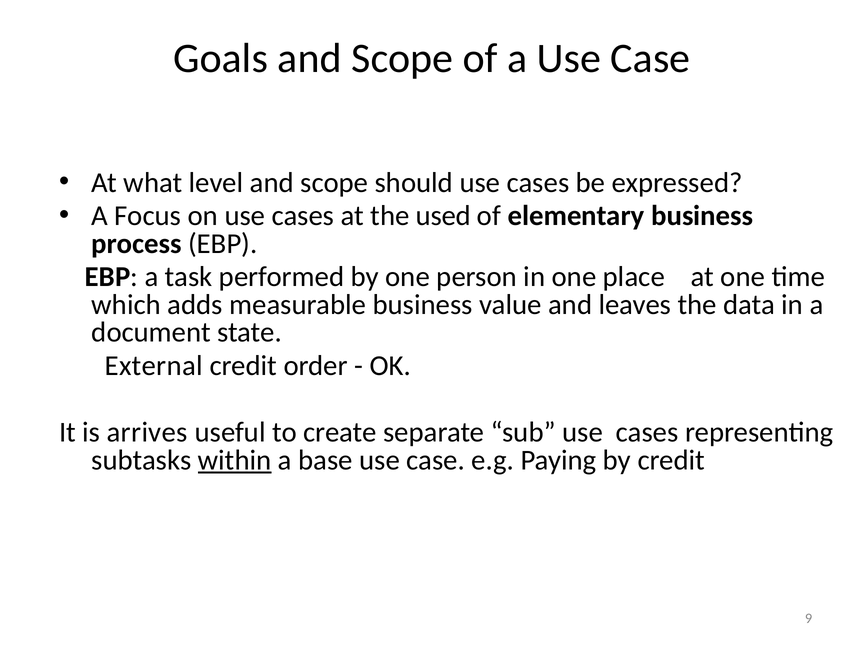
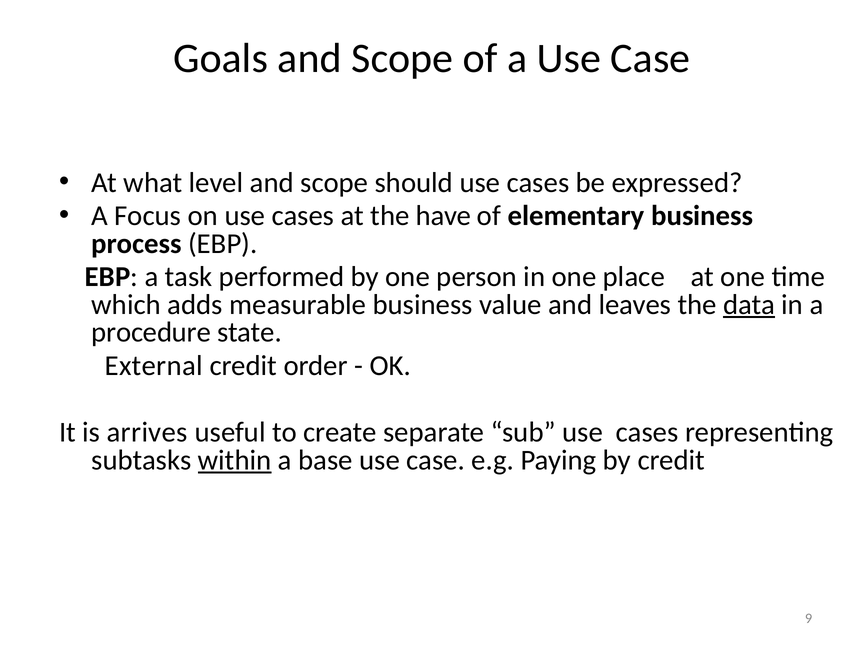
used: used -> have
data underline: none -> present
document: document -> procedure
